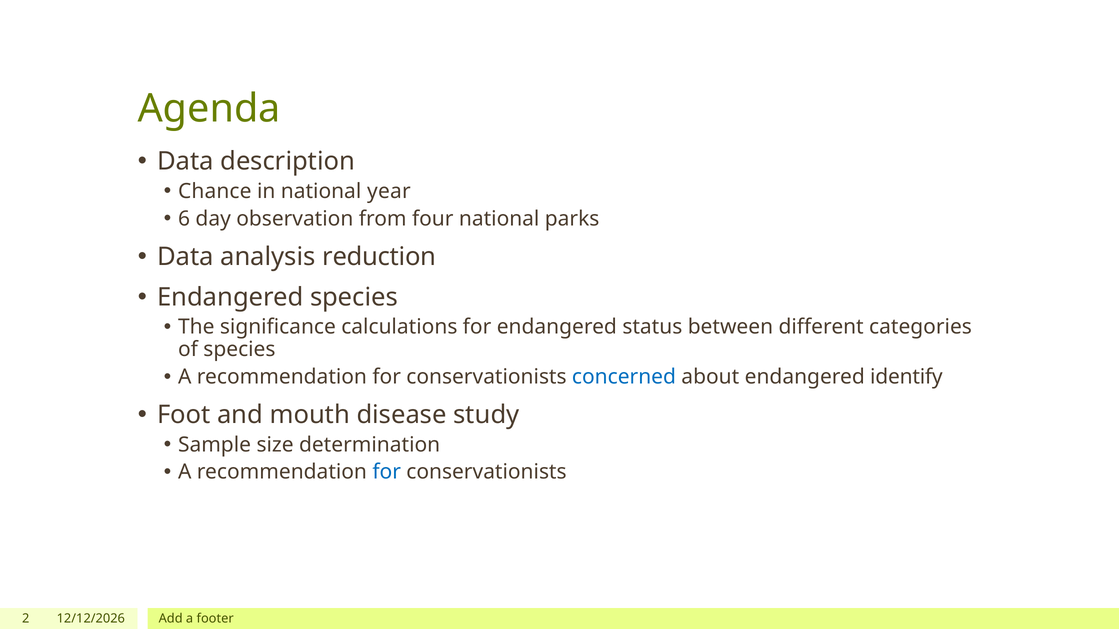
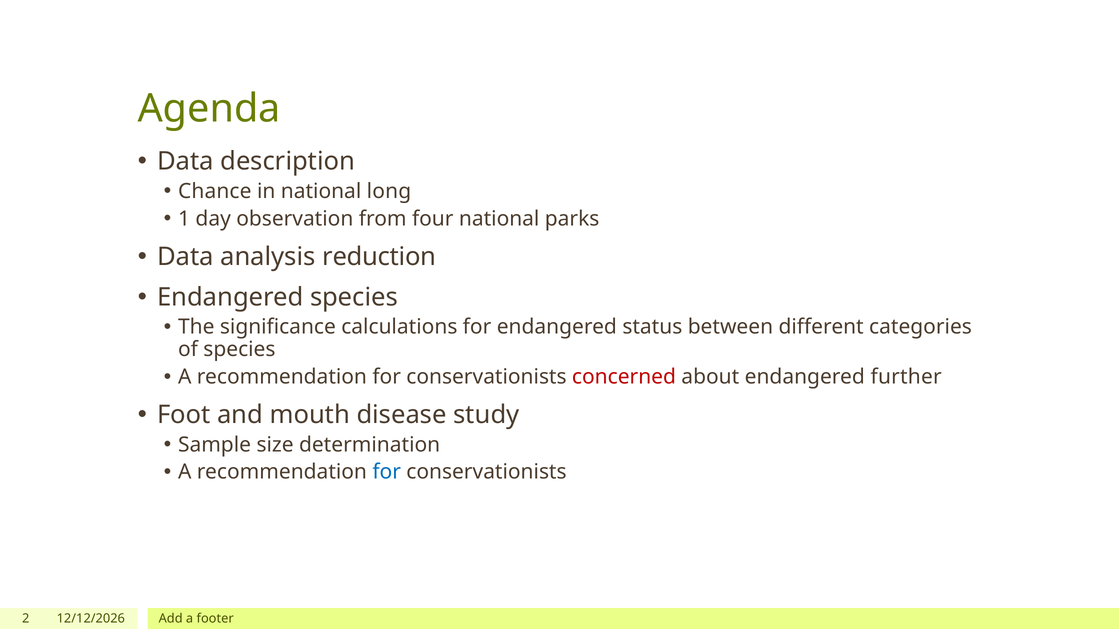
year: year -> long
6: 6 -> 1
concerned colour: blue -> red
identify: identify -> further
